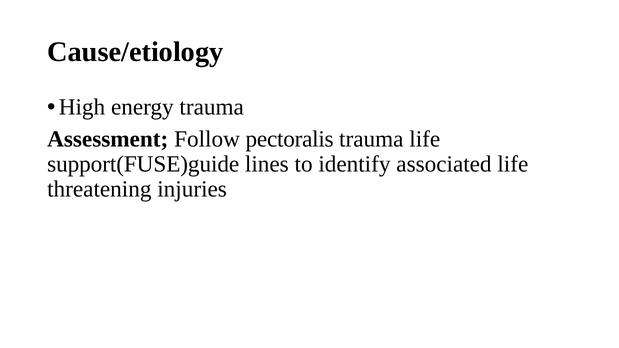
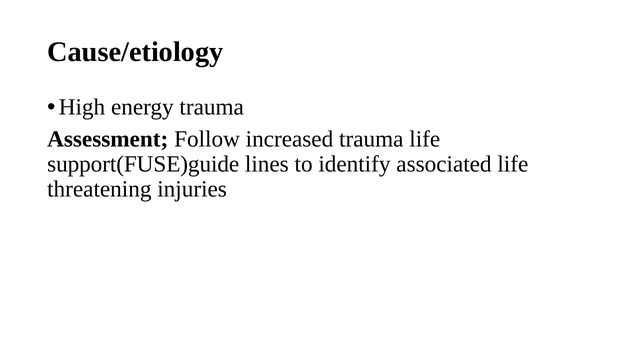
pectoralis: pectoralis -> increased
